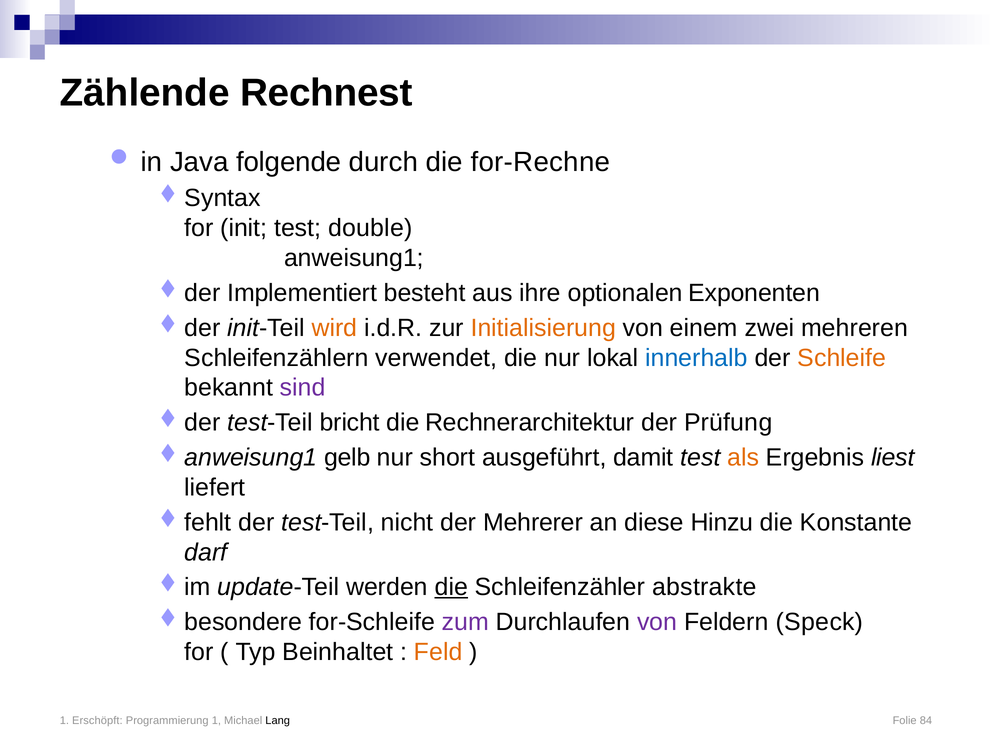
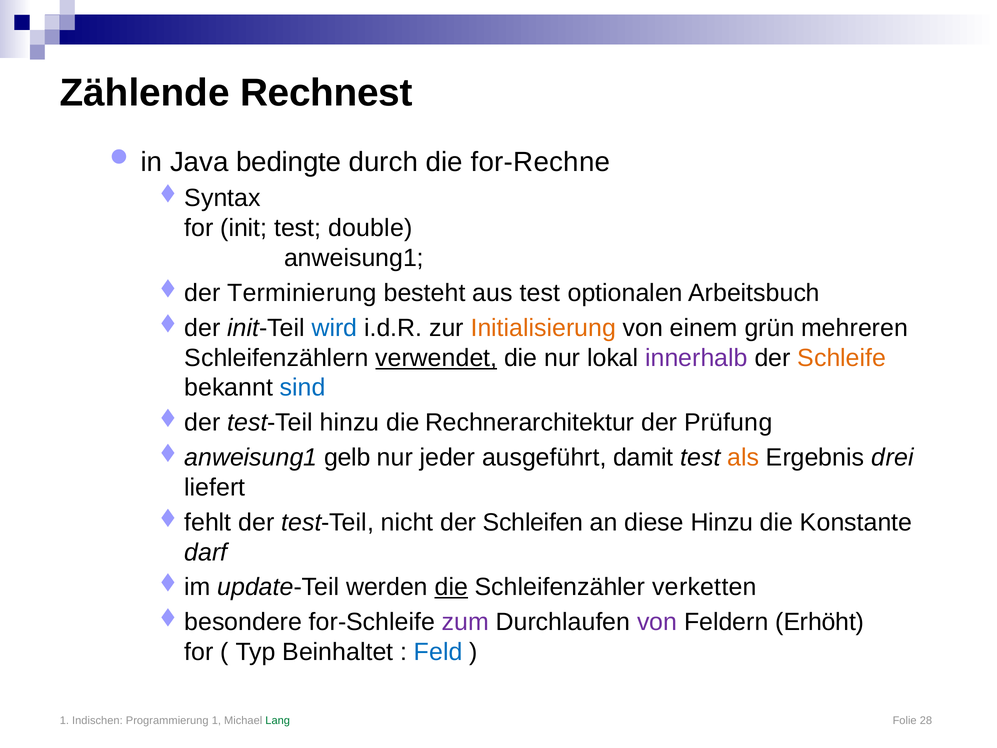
folgende: folgende -> bedingte
Implementiert: Implementiert -> Terminierung
aus ihre: ihre -> test
Exponenten: Exponenten -> Arbeitsbuch
wird colour: orange -> blue
zwei: zwei -> grün
verwendet underline: none -> present
innerhalb colour: blue -> purple
sind colour: purple -> blue
test-Teil bricht: bricht -> hinzu
short: short -> jeder
liest: liest -> drei
Mehrerer: Mehrerer -> Schleifen
abstrakte: abstrakte -> verketten
Speck: Speck -> Erhöht
Feld colour: orange -> blue
Erschöpft: Erschöpft -> Indischen
Lang colour: black -> green
84: 84 -> 28
